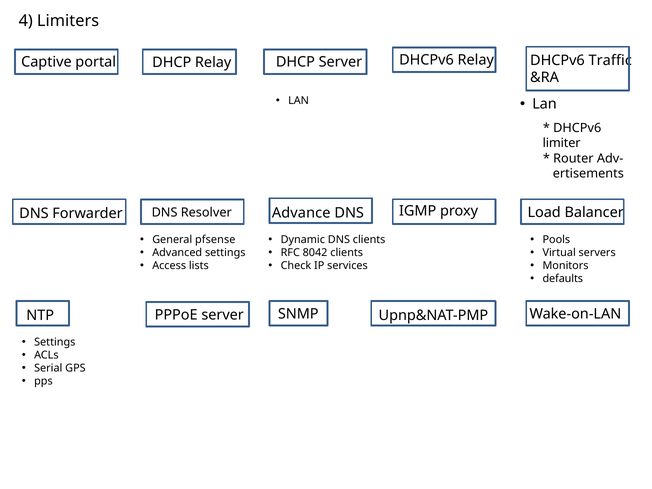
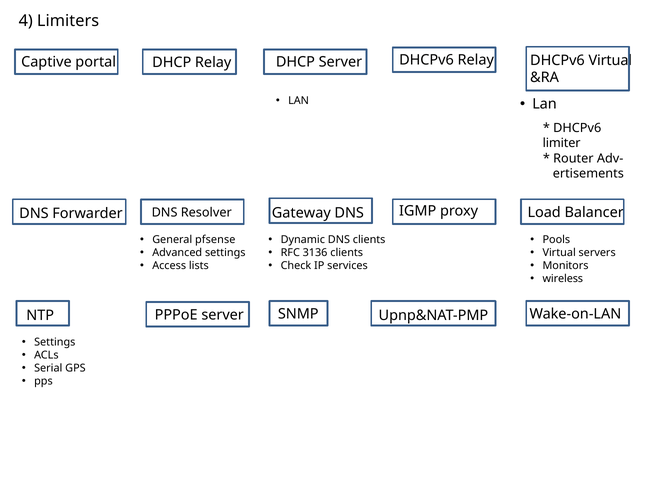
DHCPv6 Traffic: Traffic -> Virtual
Advance: Advance -> Gateway
8042: 8042 -> 3136
defaults: defaults -> wireless
